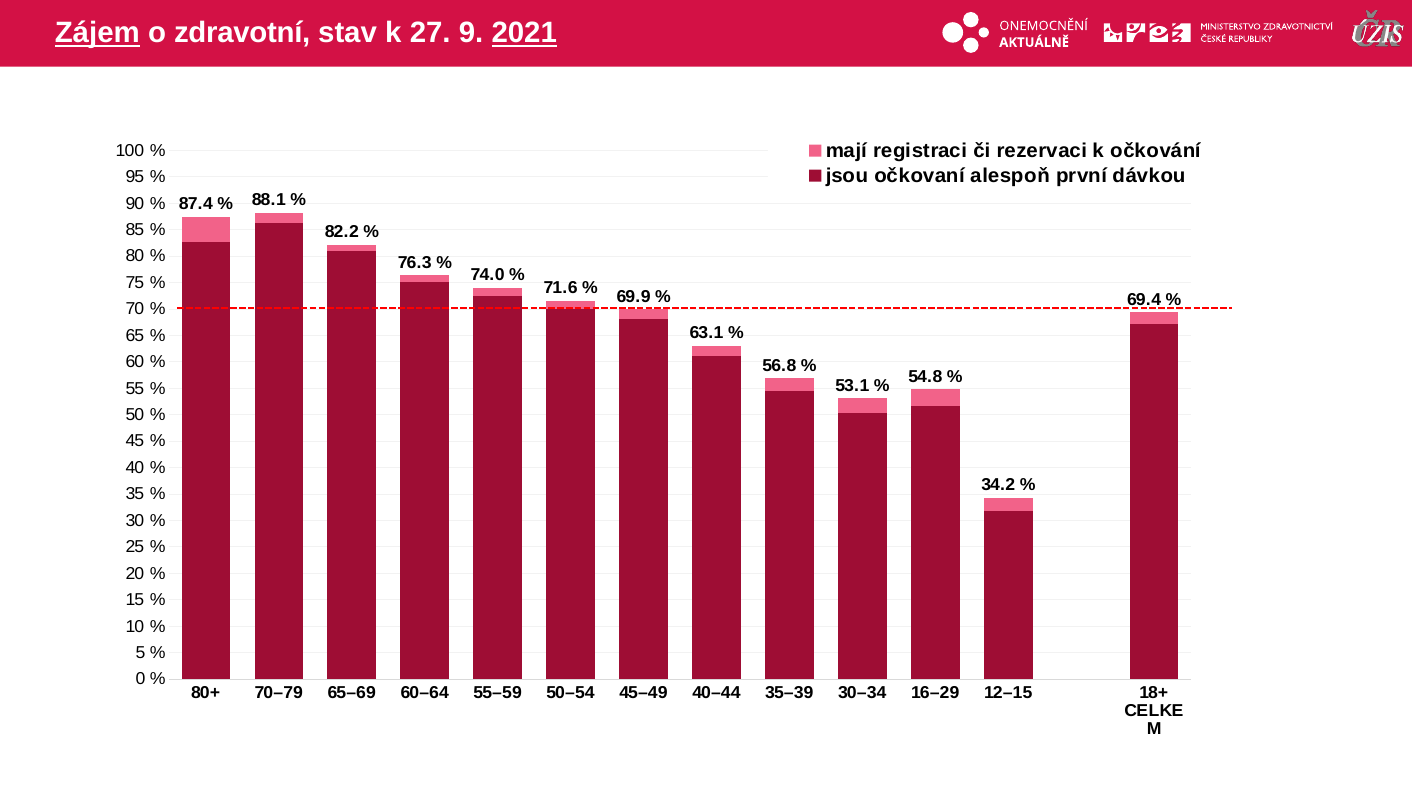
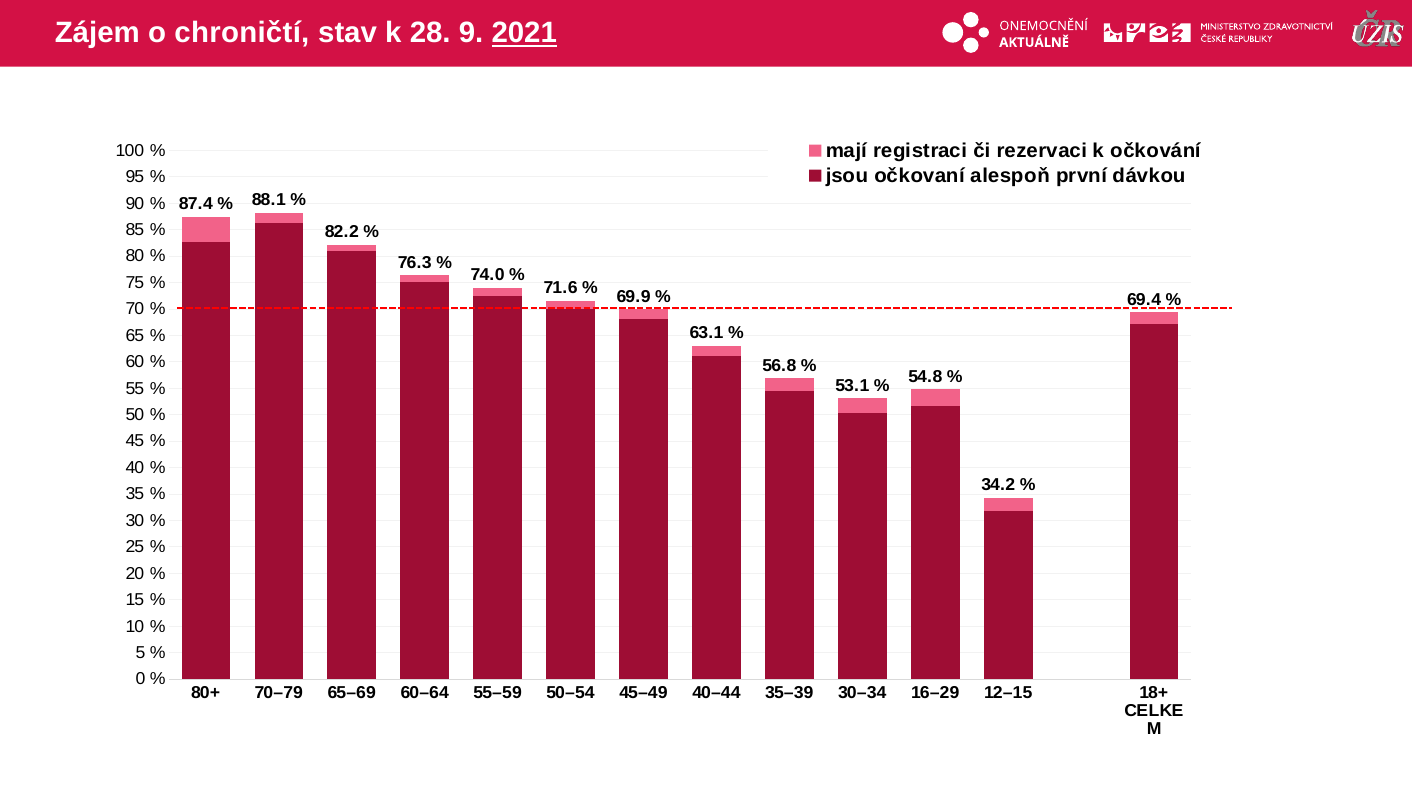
Zájem underline: present -> none
zdravotní: zdravotní -> chroničtí
27: 27 -> 28
